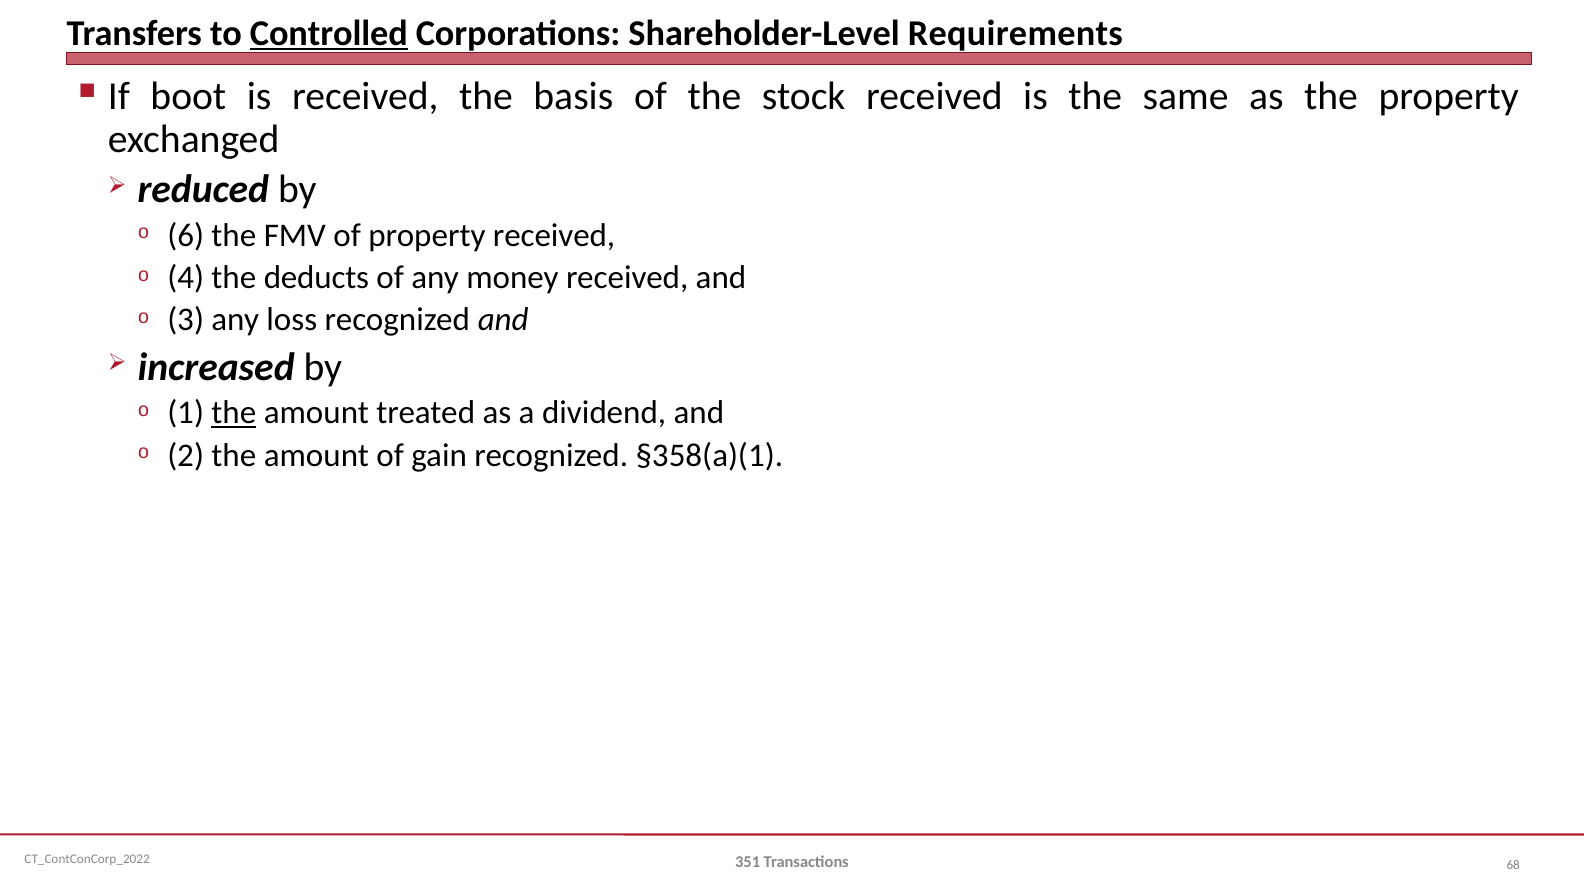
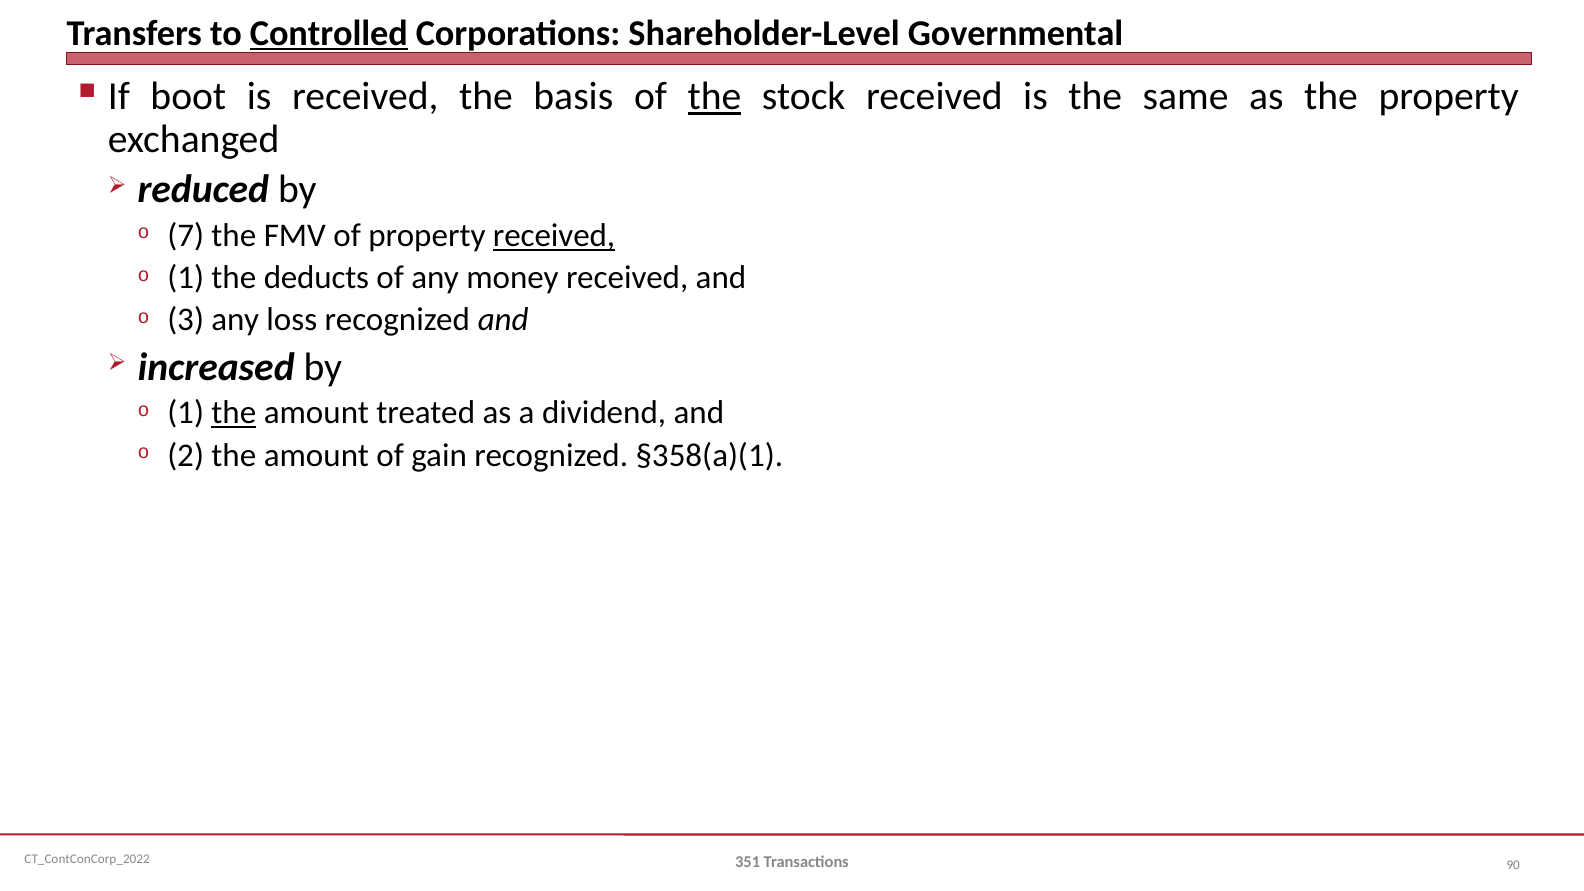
Requirements: Requirements -> Governmental
the at (714, 96) underline: none -> present
6: 6 -> 7
received at (554, 236) underline: none -> present
4 at (186, 278): 4 -> 1
68: 68 -> 90
